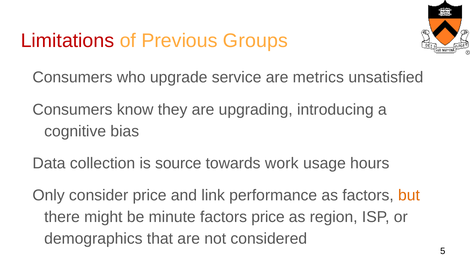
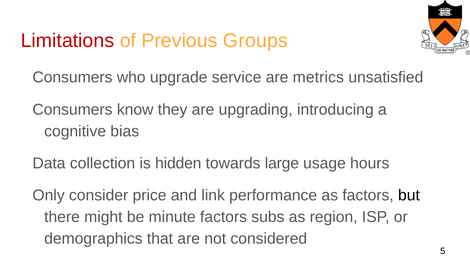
source: source -> hidden
work: work -> large
but colour: orange -> black
factors price: price -> subs
